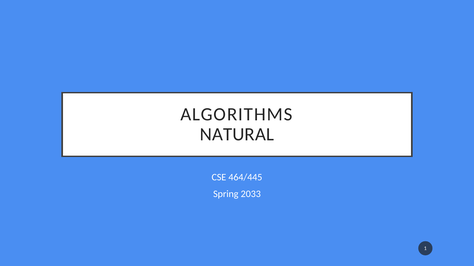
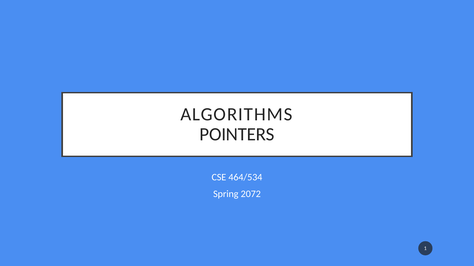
NATURAL: NATURAL -> POINTERS
464/445: 464/445 -> 464/534
2033: 2033 -> 2072
